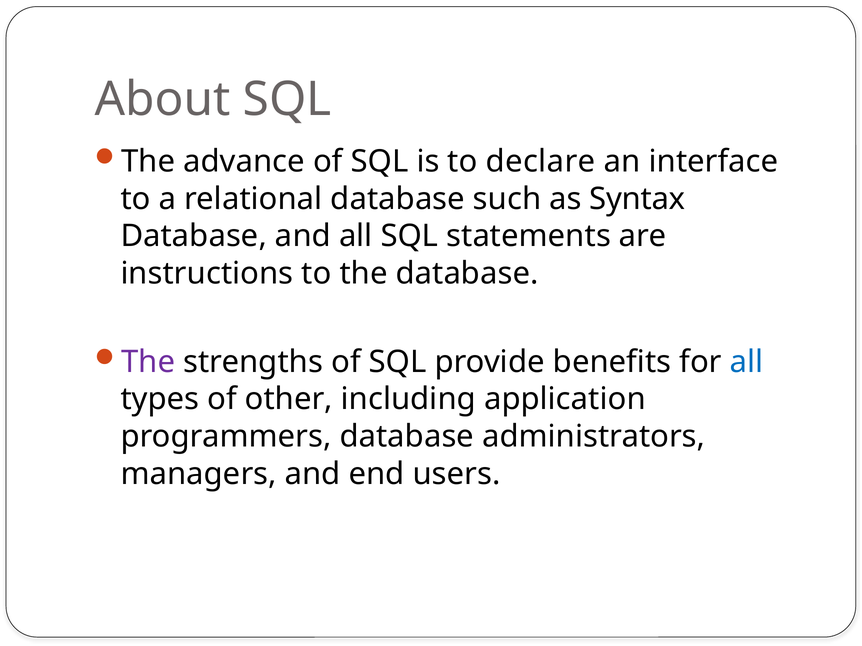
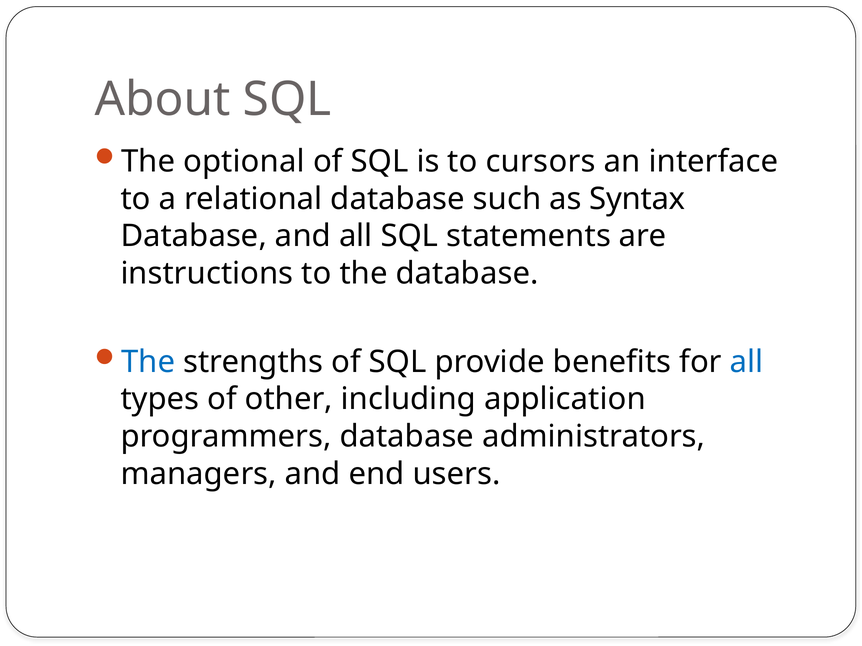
advance: advance -> optional
declare: declare -> cursors
The at (148, 362) colour: purple -> blue
